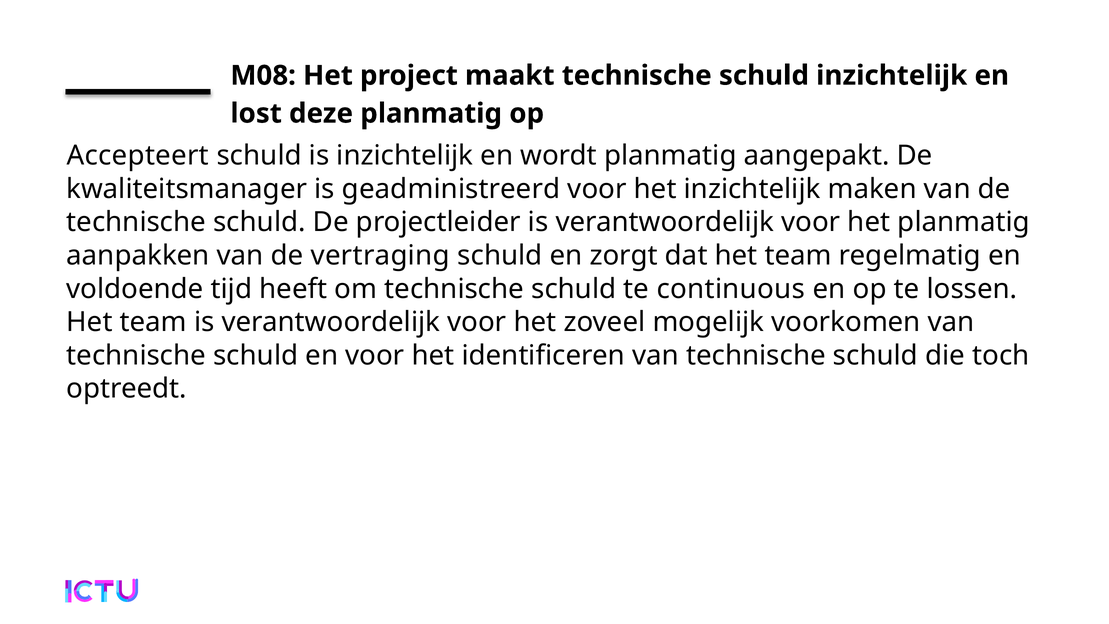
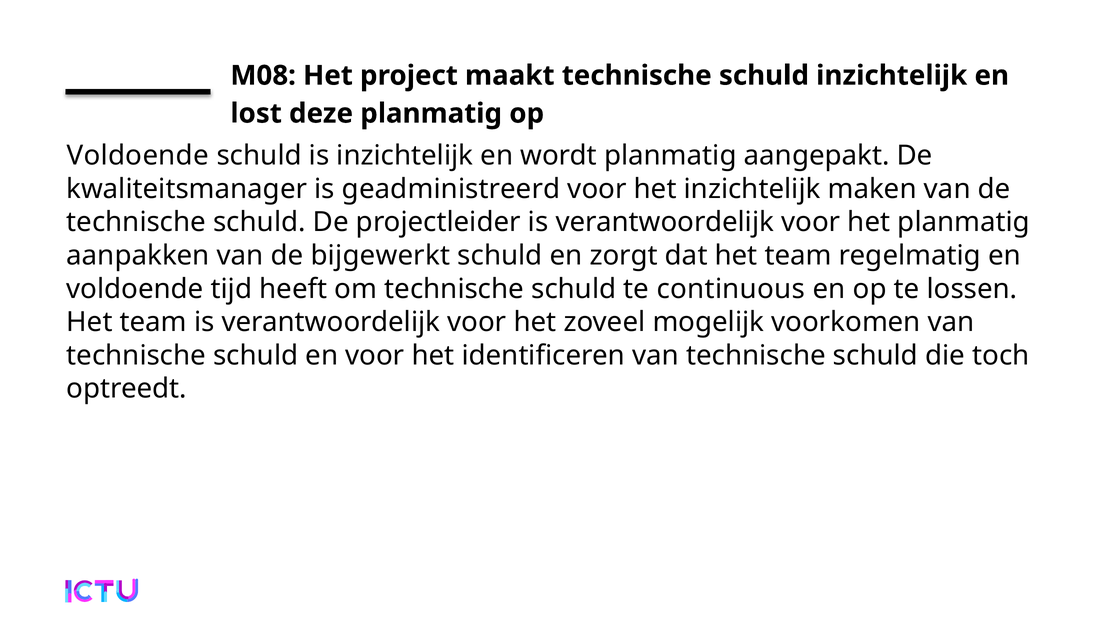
Accepteert at (138, 156): Accepteert -> Voldoende
vertraging: vertraging -> bijgewerkt
